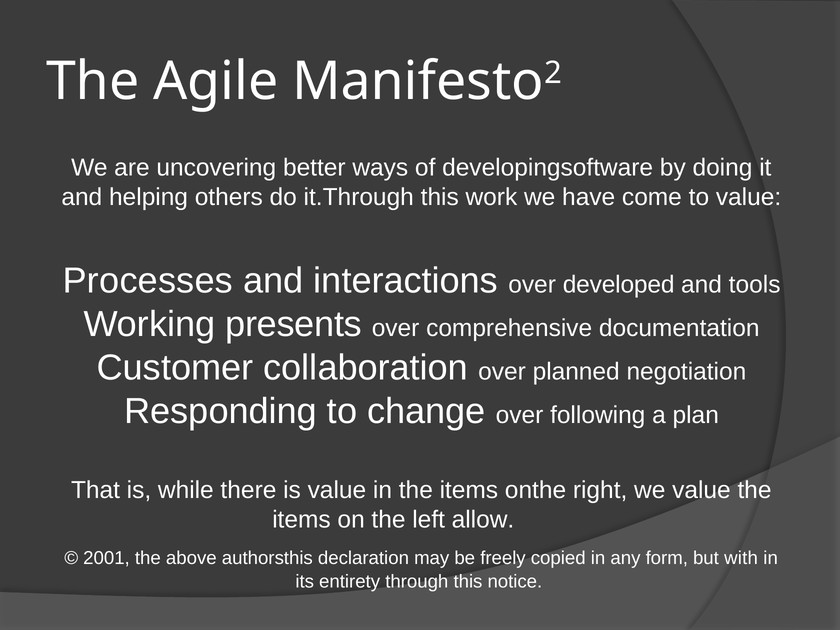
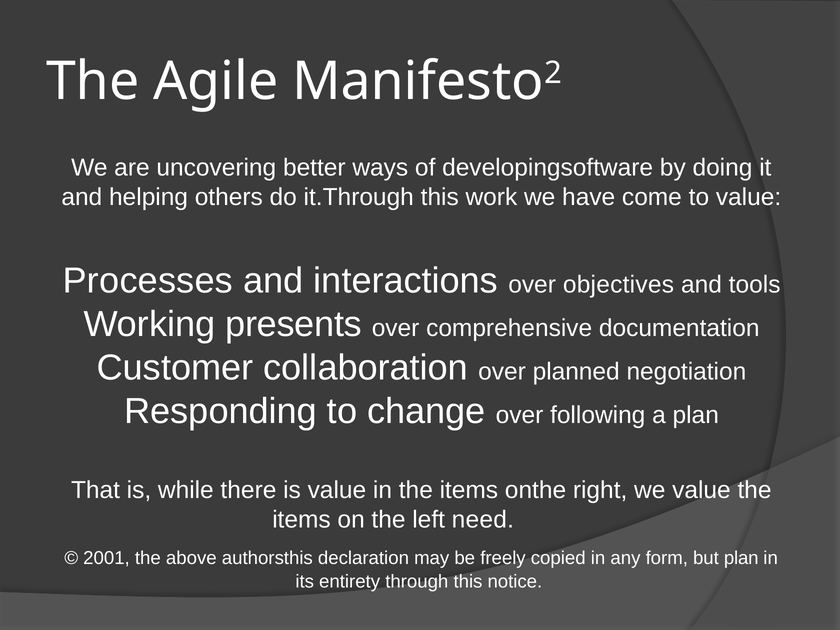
developed: developed -> objectives
allow: allow -> need
but with: with -> plan
